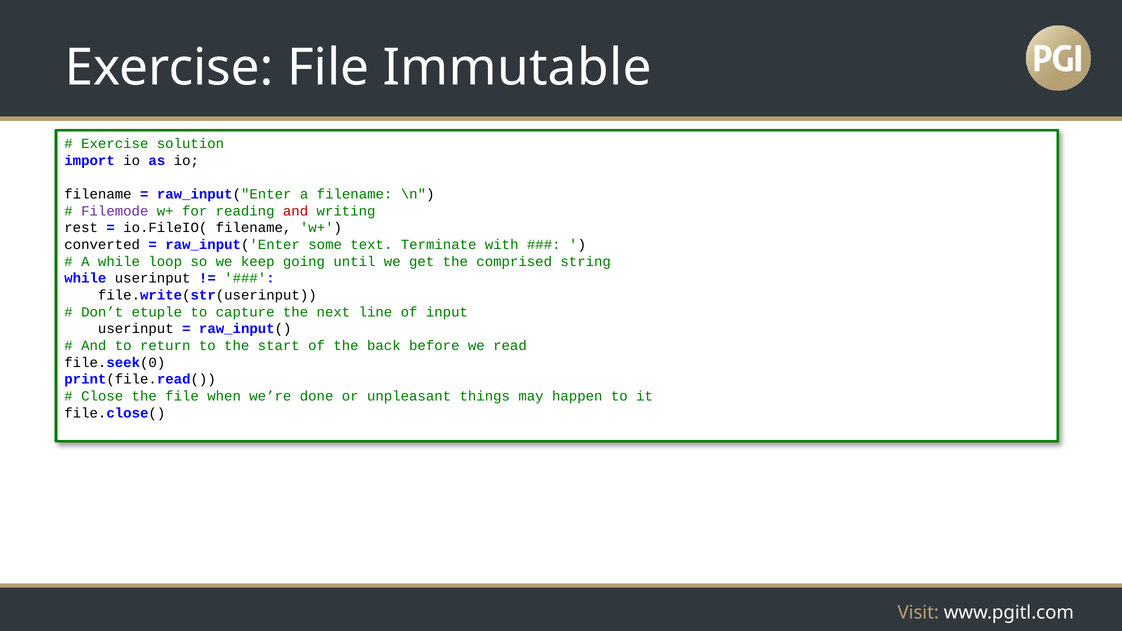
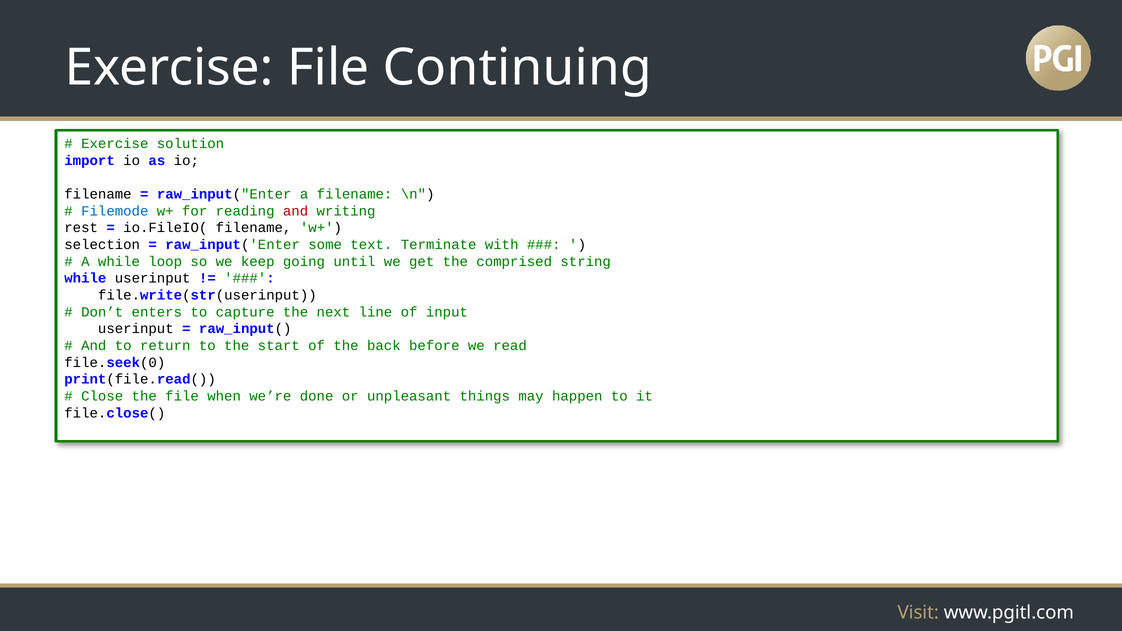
Immutable: Immutable -> Continuing
Filemode colour: purple -> blue
converted: converted -> selection
etuple: etuple -> enters
